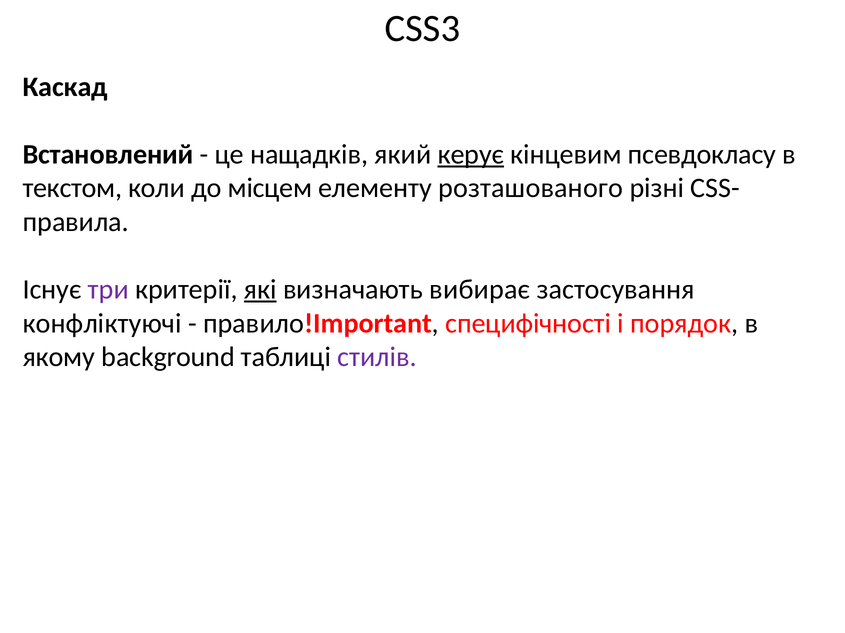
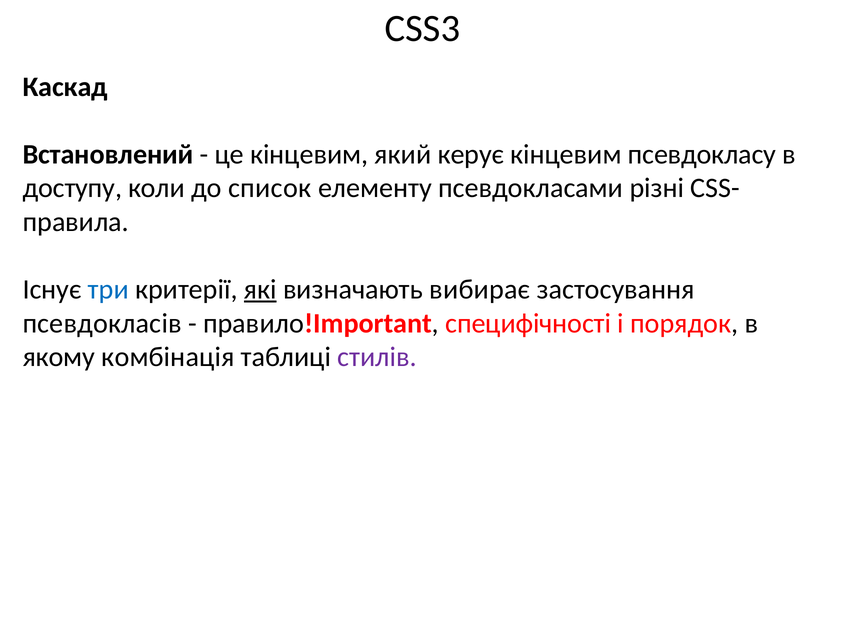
це нащадків: нащадків -> кінцевим
керує underline: present -> none
текстом: текстом -> доступу
місцем: місцем -> список
розташованого: розташованого -> псевдокласами
три colour: purple -> blue
конфліктуючі: конфліктуючі -> псевдокласів
background: background -> комбінація
